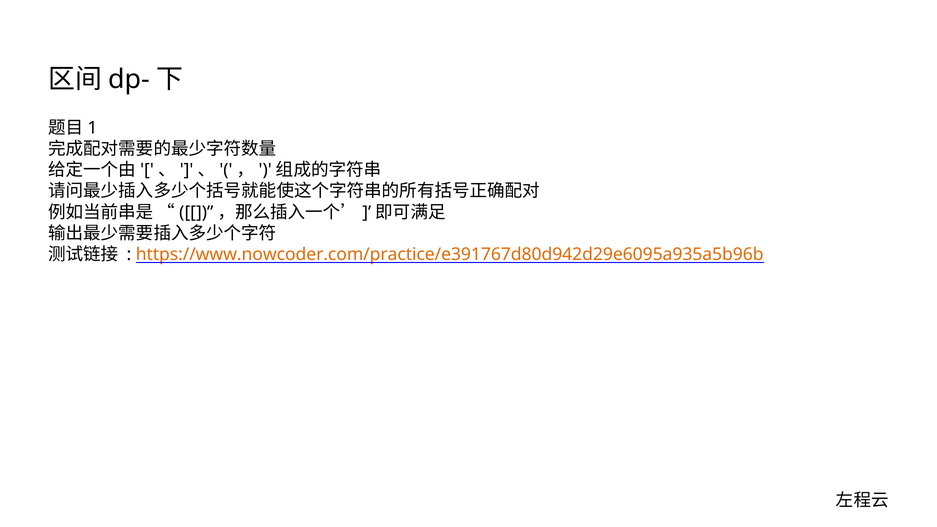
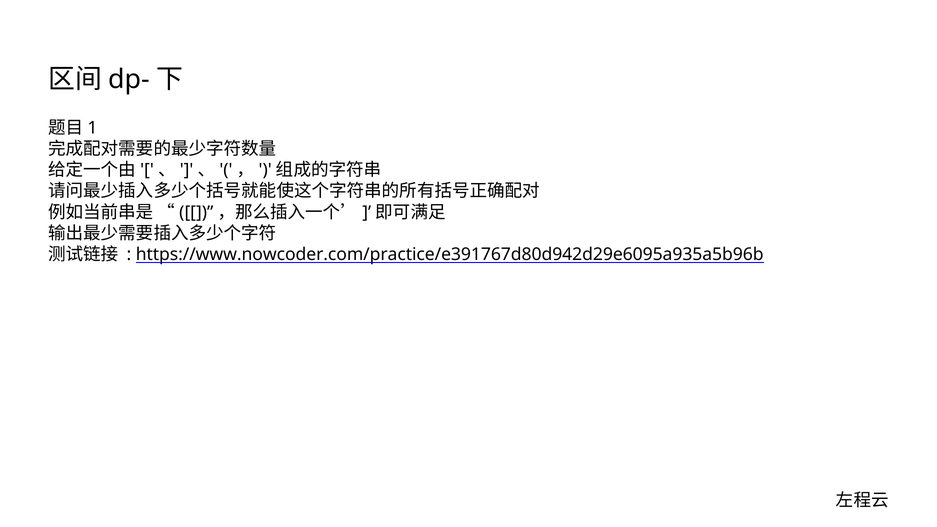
https://www.nowcoder.com/practice/e391767d80d942d29e6095a935a5b96b colour: orange -> black
